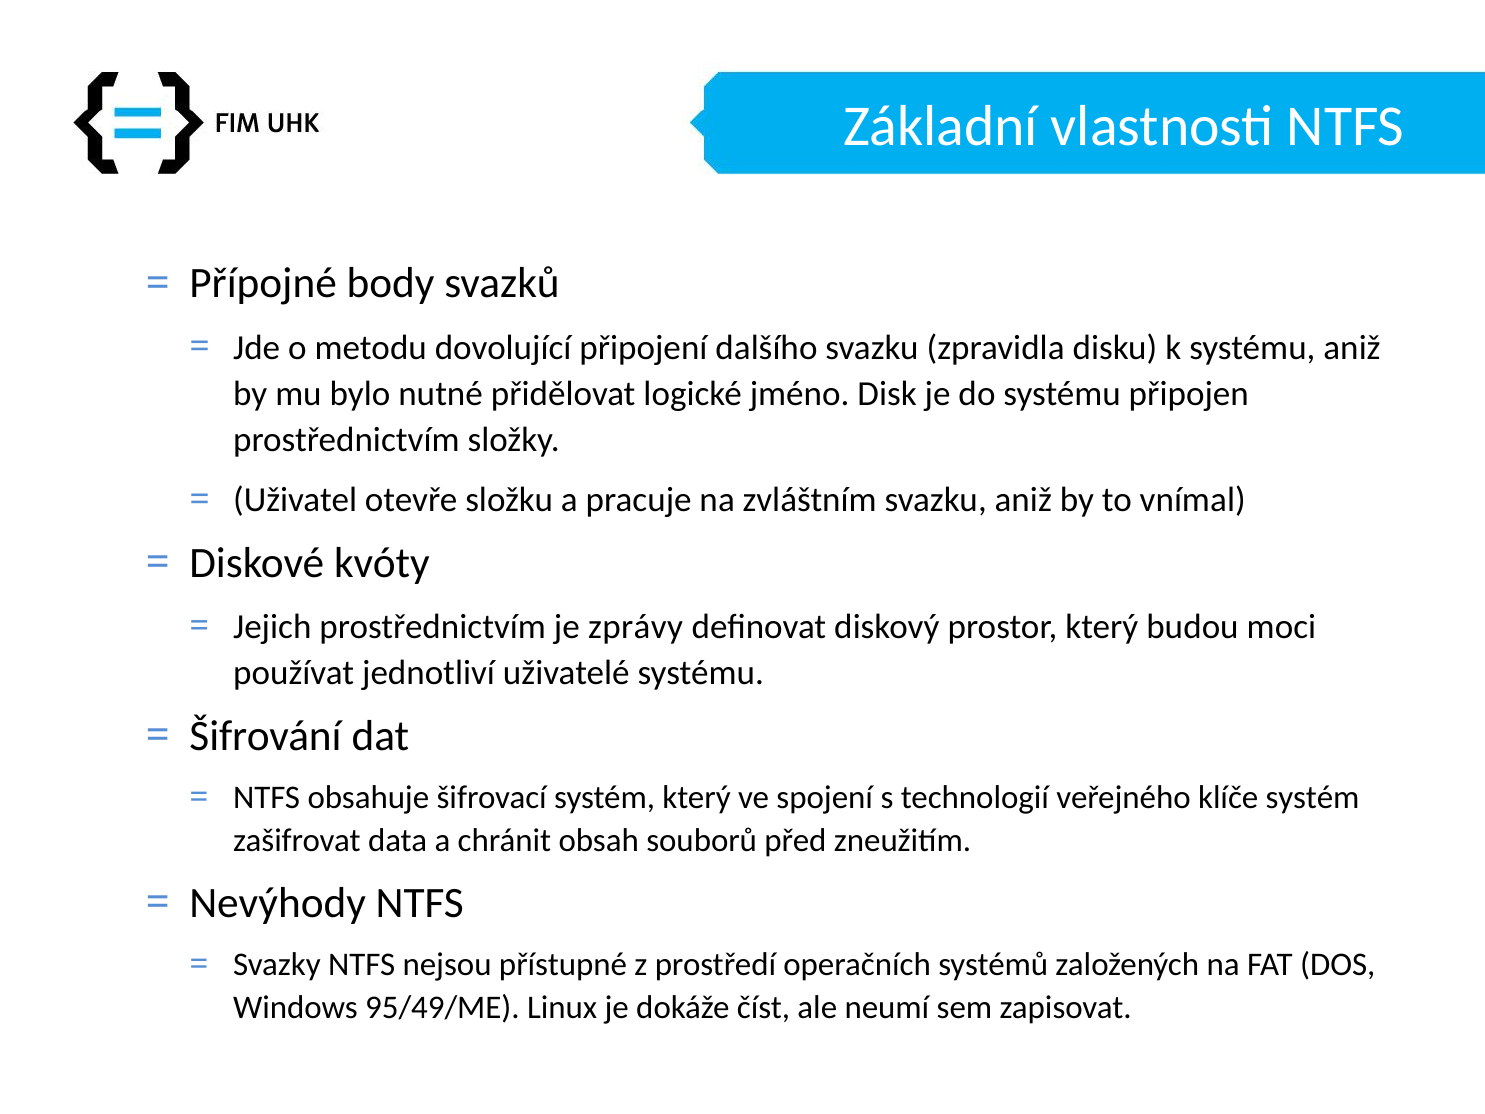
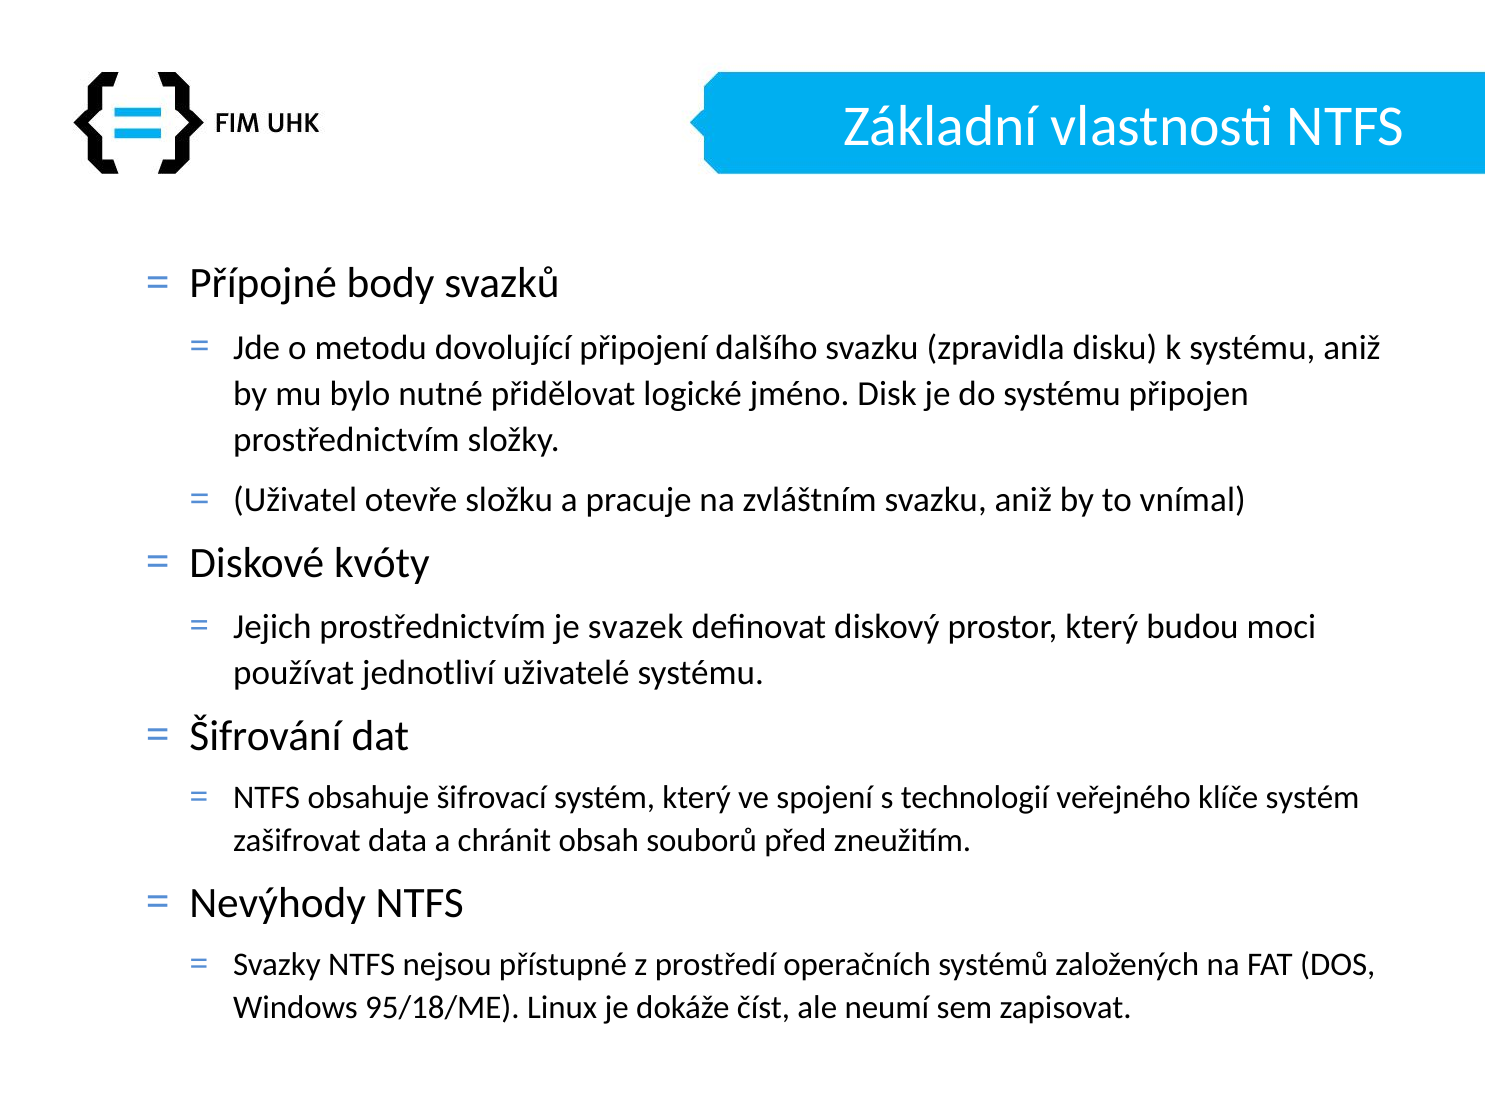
zprávy: zprávy -> svazek
95/49/ME: 95/49/ME -> 95/18/ME
